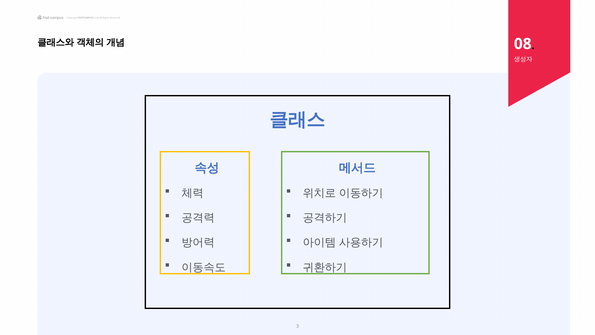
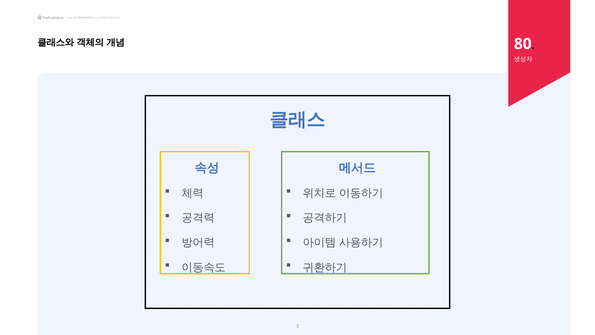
08: 08 -> 80
